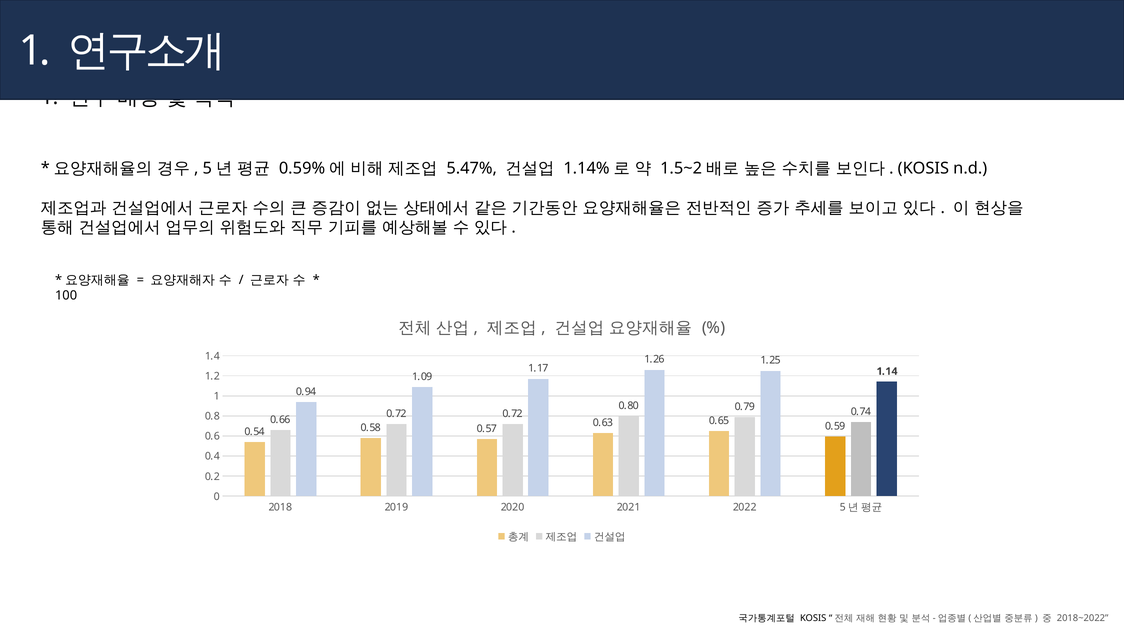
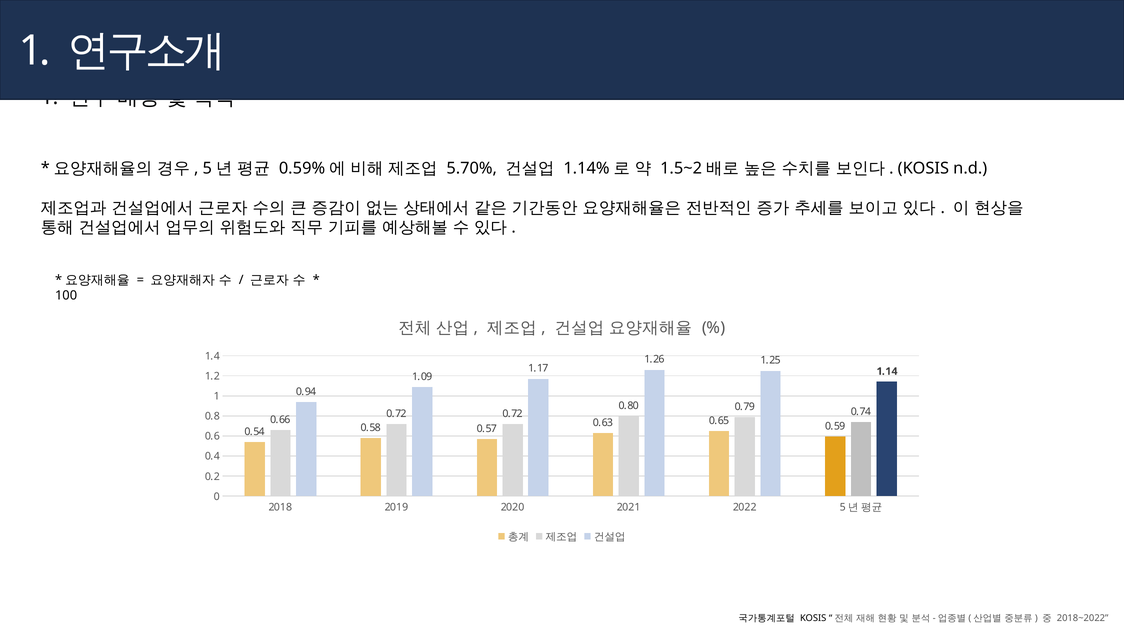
5.47%: 5.47% -> 5.70%
